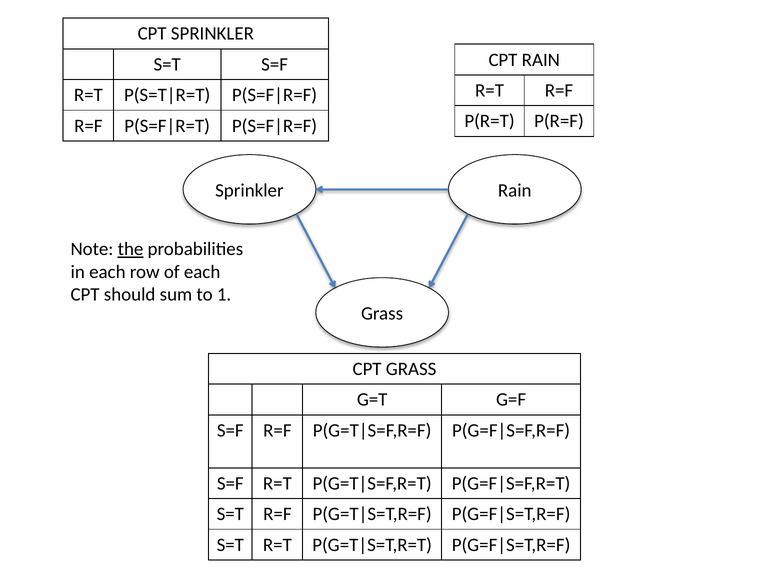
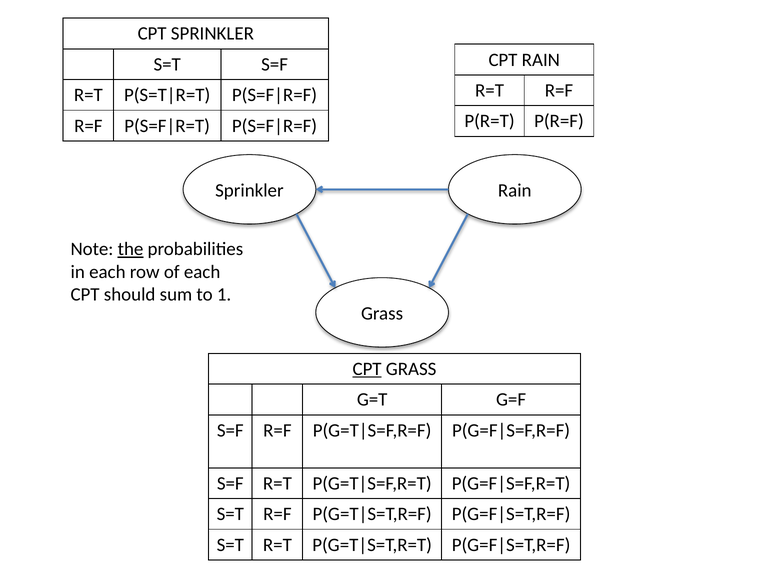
CPT at (367, 369) underline: none -> present
